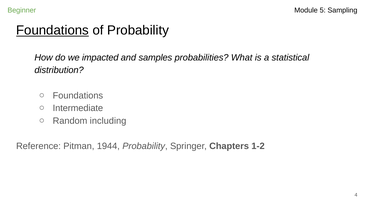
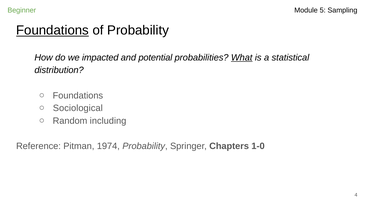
samples: samples -> potential
What underline: none -> present
Intermediate: Intermediate -> Sociological
1944: 1944 -> 1974
1-2: 1-2 -> 1-0
